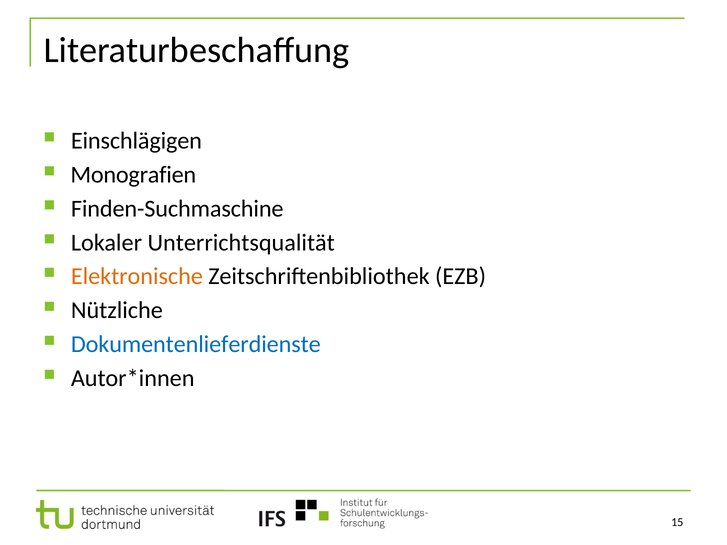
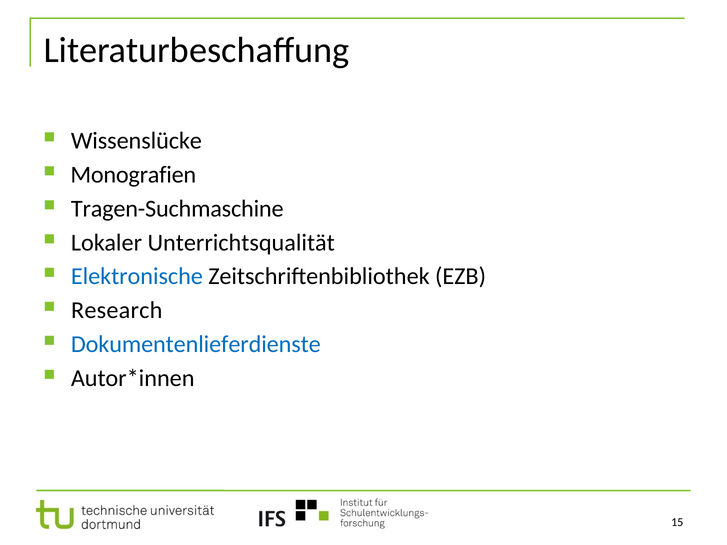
Einschlägigen: Einschlägigen -> Wissenslücke
Finden-Suchmaschine: Finden-Suchmaschine -> Tragen-Suchmaschine
Elektronische colour: orange -> blue
Nützliche: Nützliche -> Research
